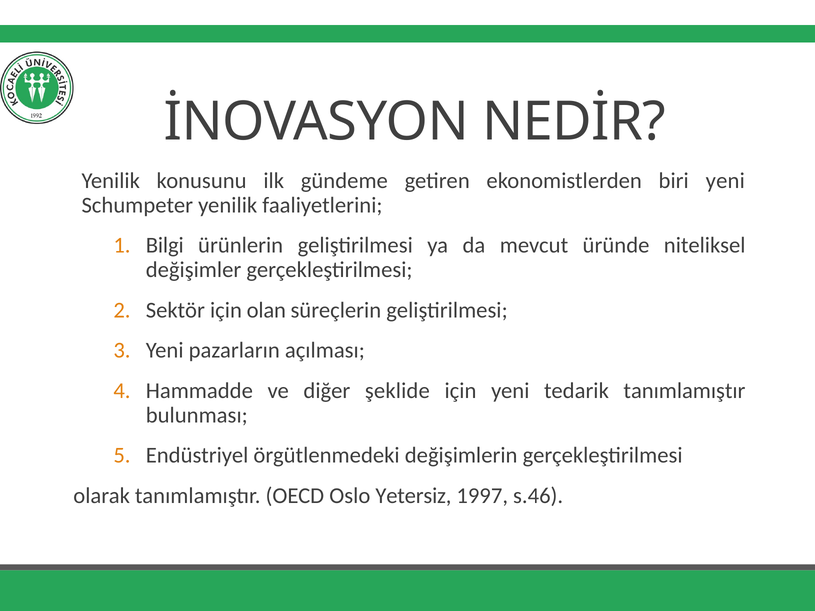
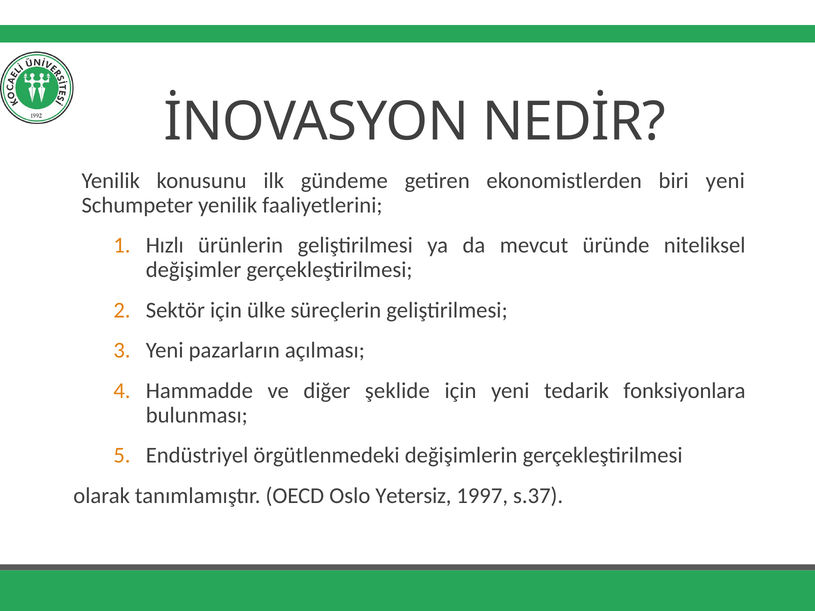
Bilgi: Bilgi -> Hızlı
olan: olan -> ülke
tedarik tanımlamıştır: tanımlamıştır -> fonksiyonlara
s.46: s.46 -> s.37
